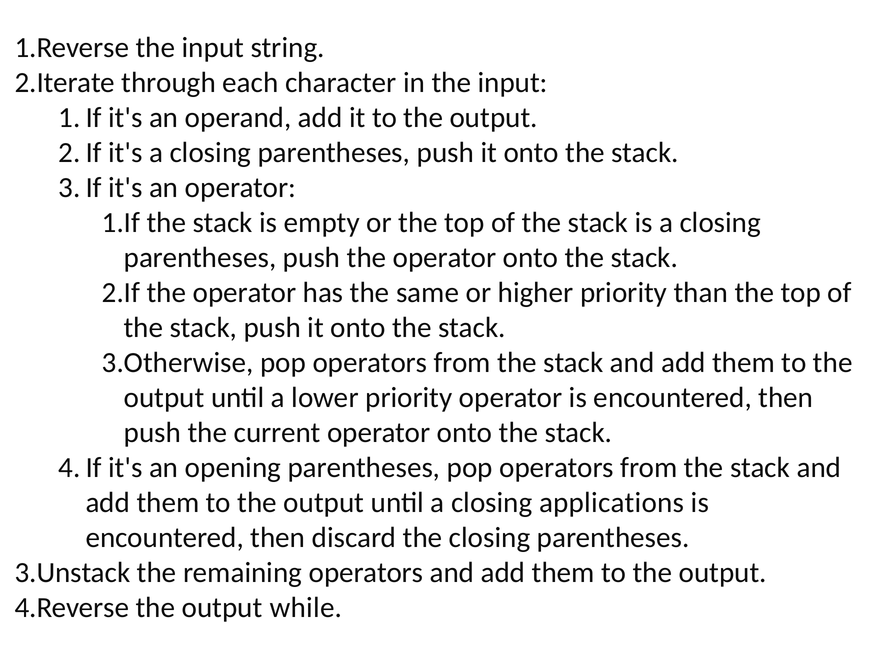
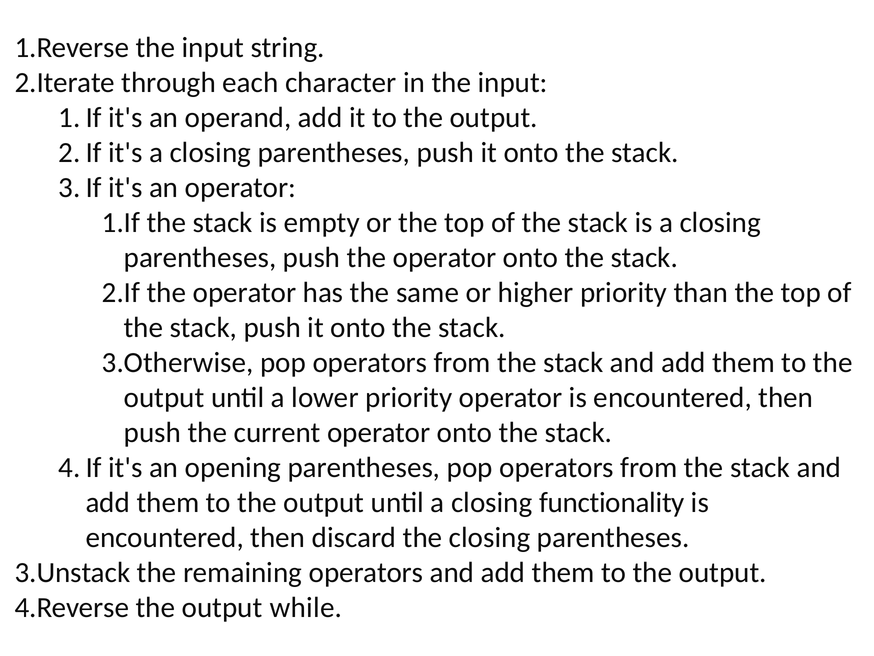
applications: applications -> functionality
